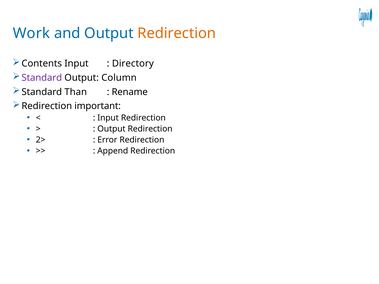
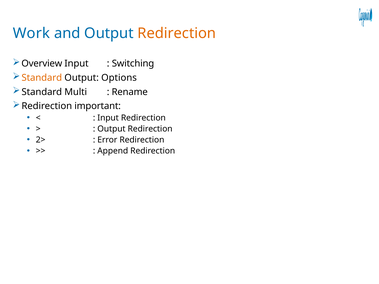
Contents: Contents -> Overview
Directory: Directory -> Switching
Standard at (42, 78) colour: purple -> orange
Column: Column -> Options
Than: Than -> Multi
